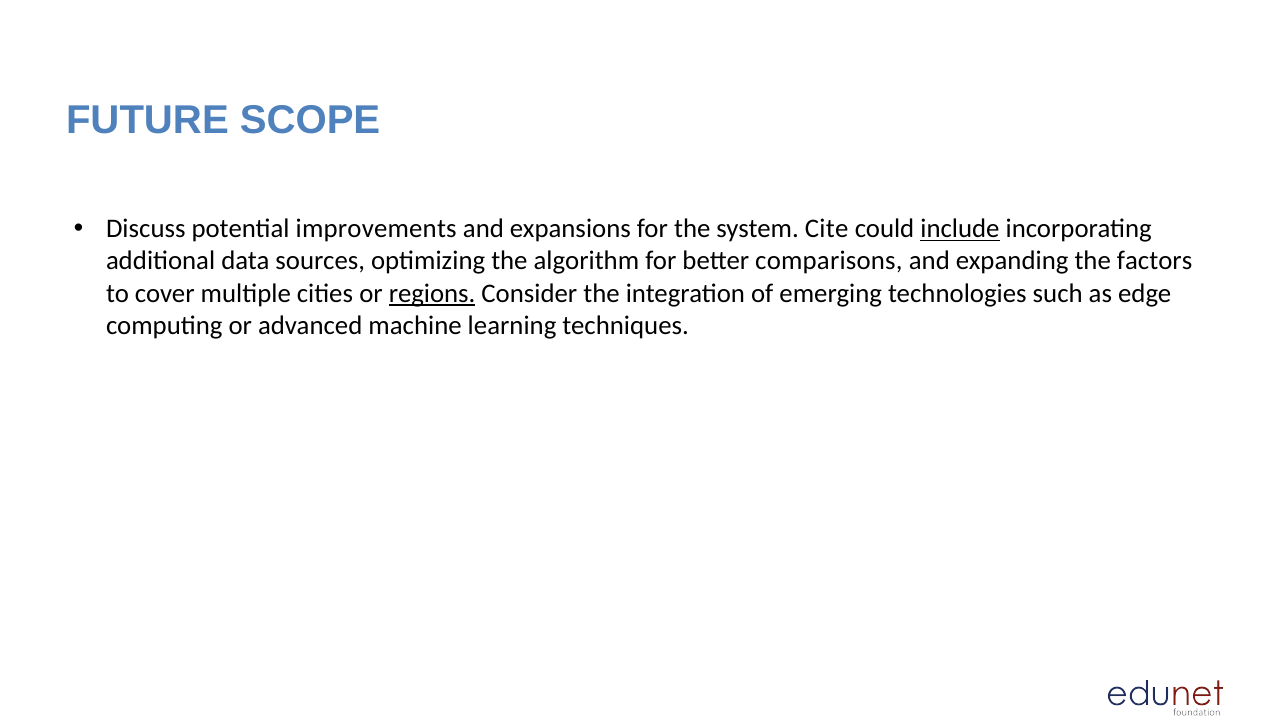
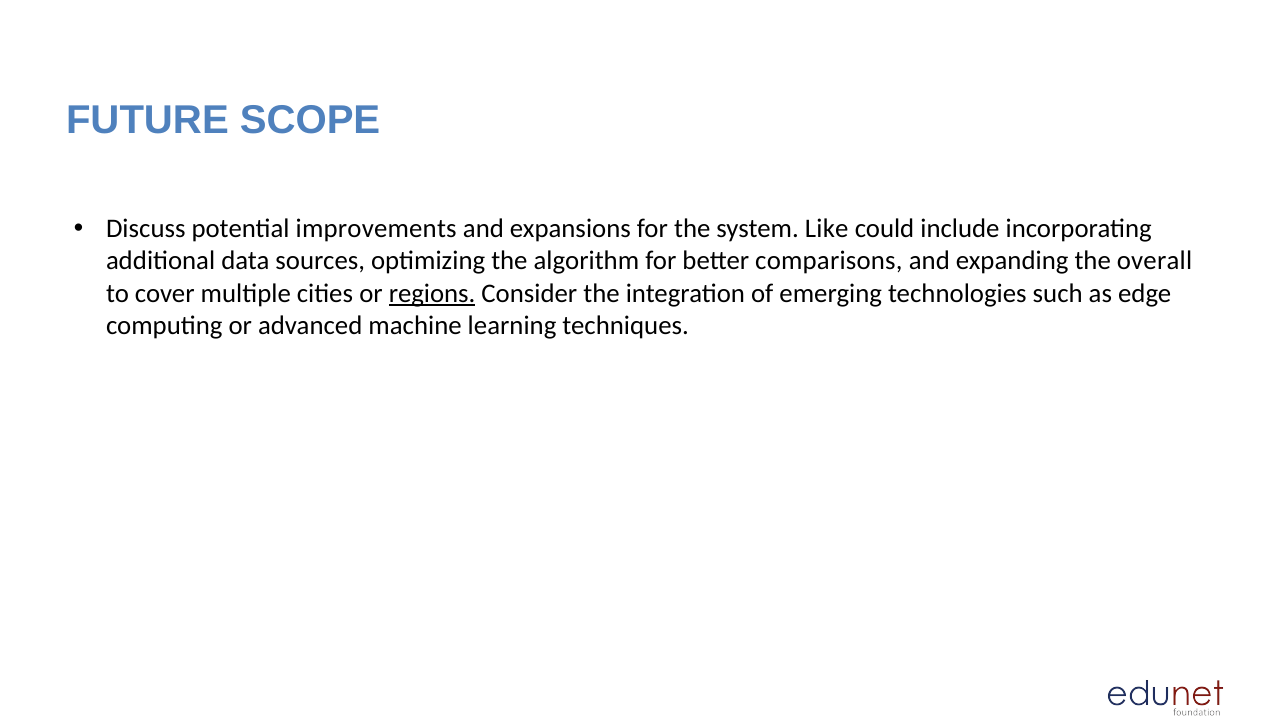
Cite: Cite -> Like
include underline: present -> none
factors: factors -> overall
